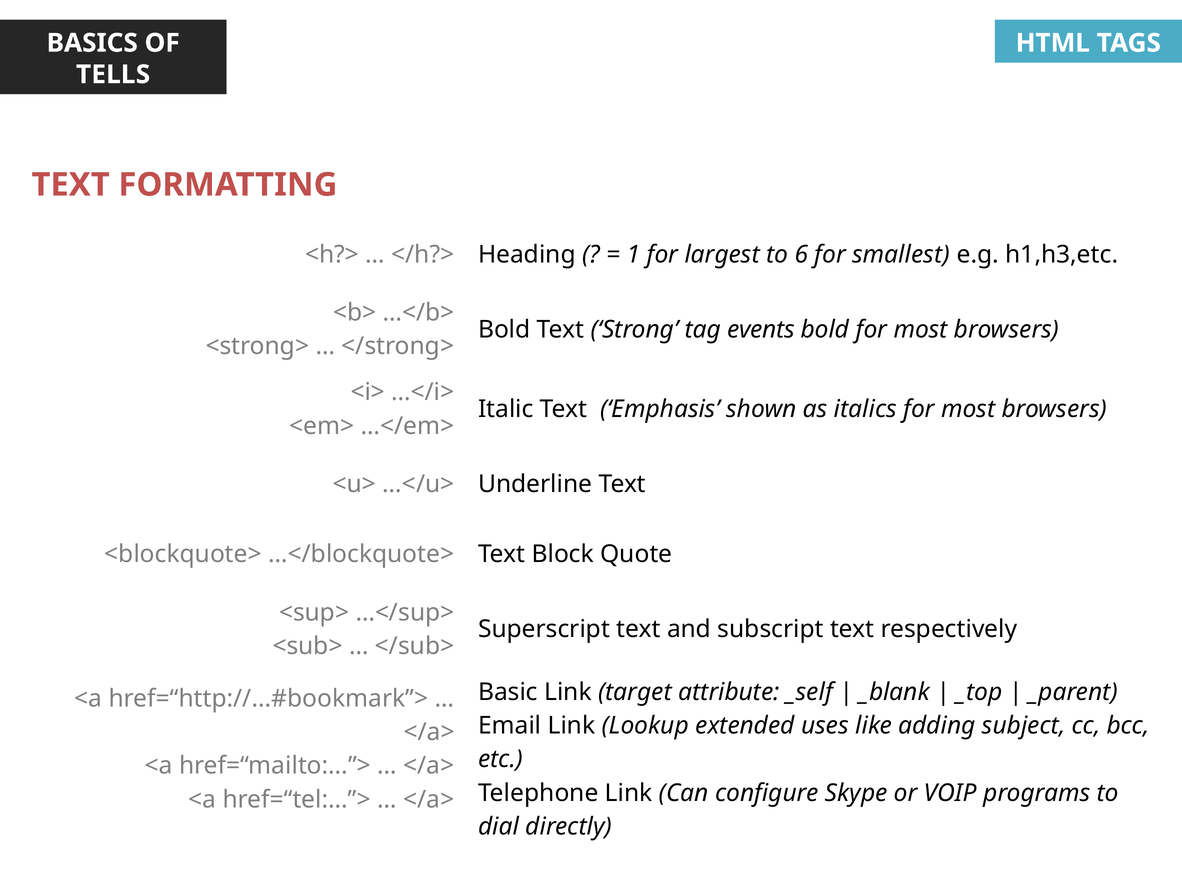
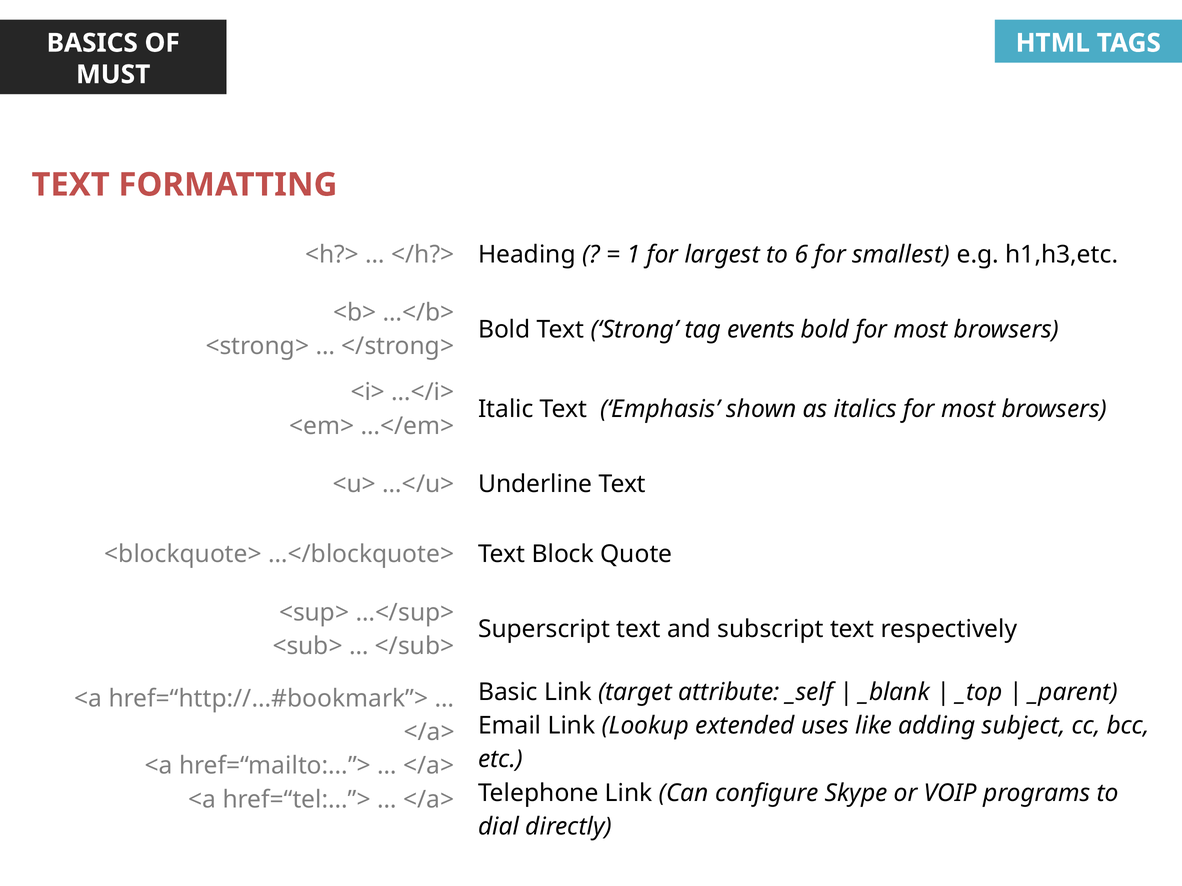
TELLS: TELLS -> MUST
